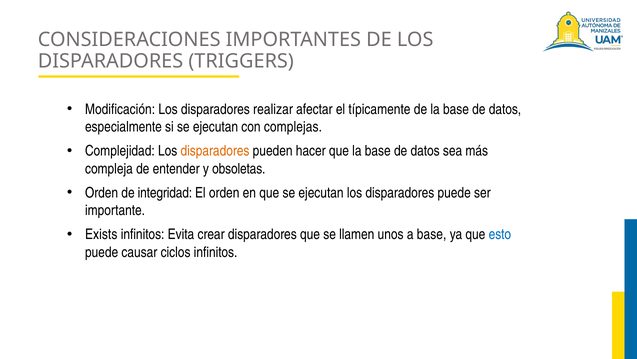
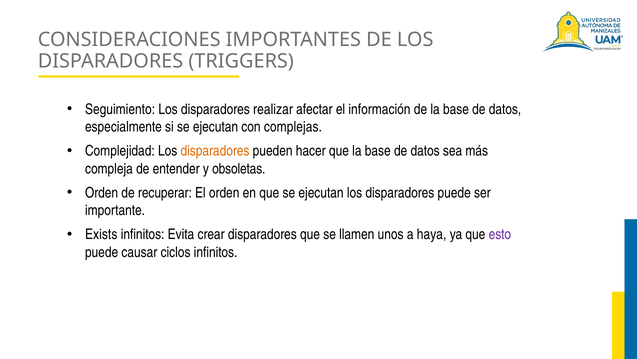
Modificación: Modificación -> Seguimiento
típicamente: típicamente -> información
integridad: integridad -> recuperar
a base: base -> haya
esto colour: blue -> purple
